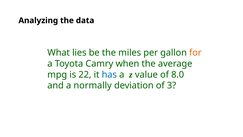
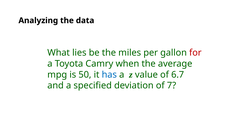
for colour: orange -> red
22: 22 -> 50
8.0: 8.0 -> 6.7
normally: normally -> specified
3: 3 -> 7
